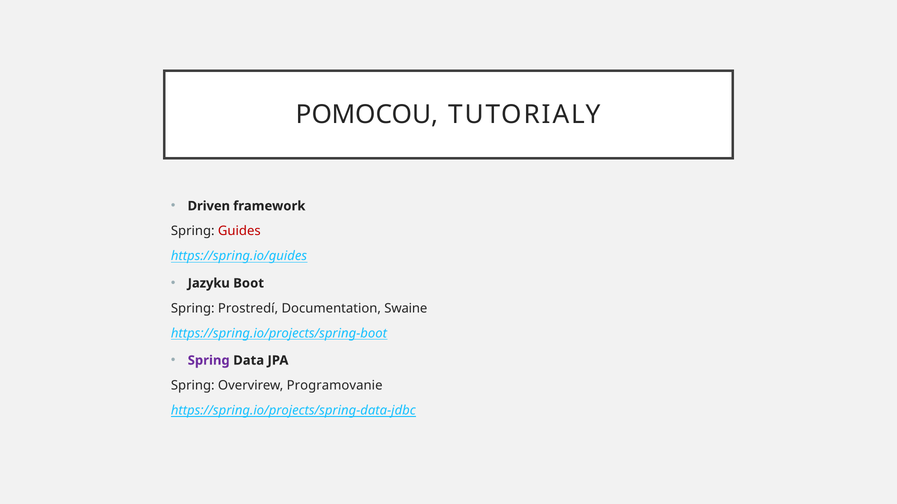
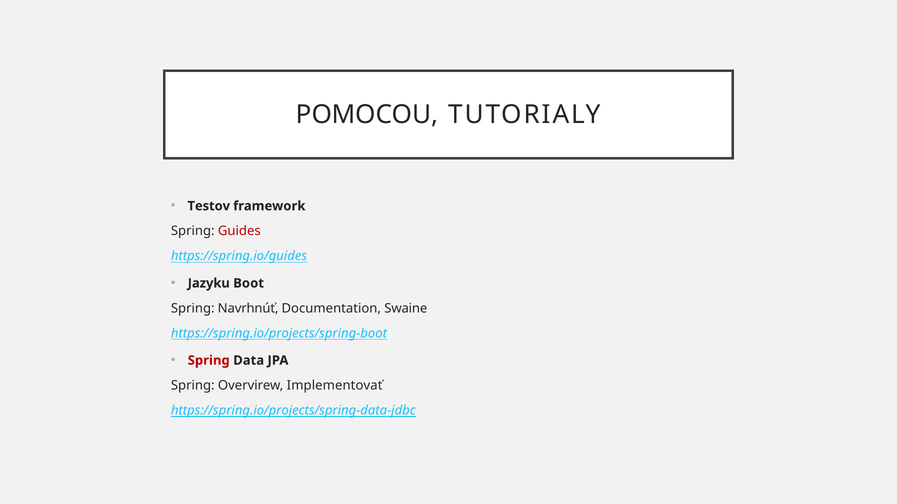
Driven: Driven -> Testov
Prostredí: Prostredí -> Navrhnúť
Spring at (209, 361) colour: purple -> red
Programovanie: Programovanie -> Implementovať
